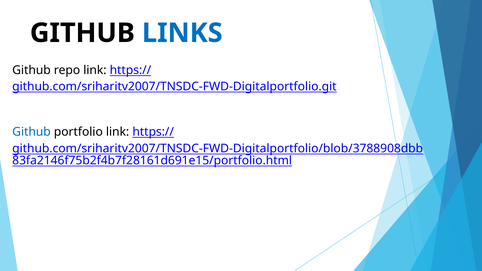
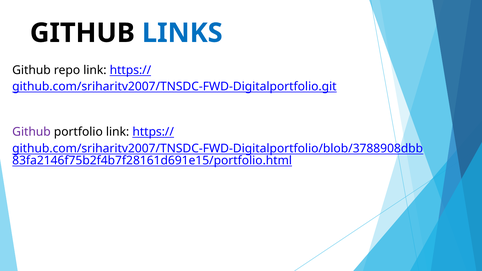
Github at (31, 132) colour: blue -> purple
